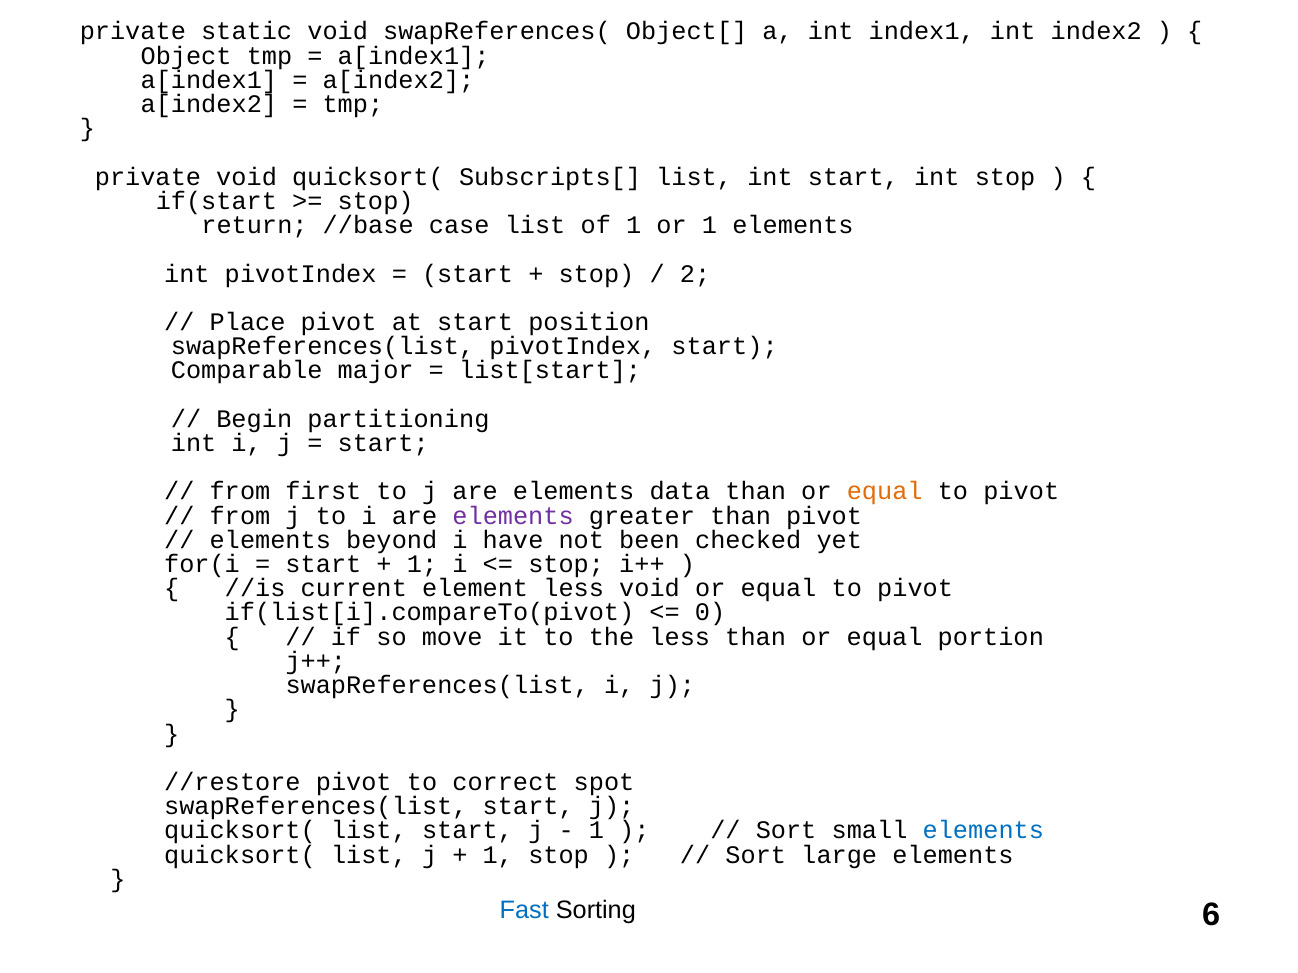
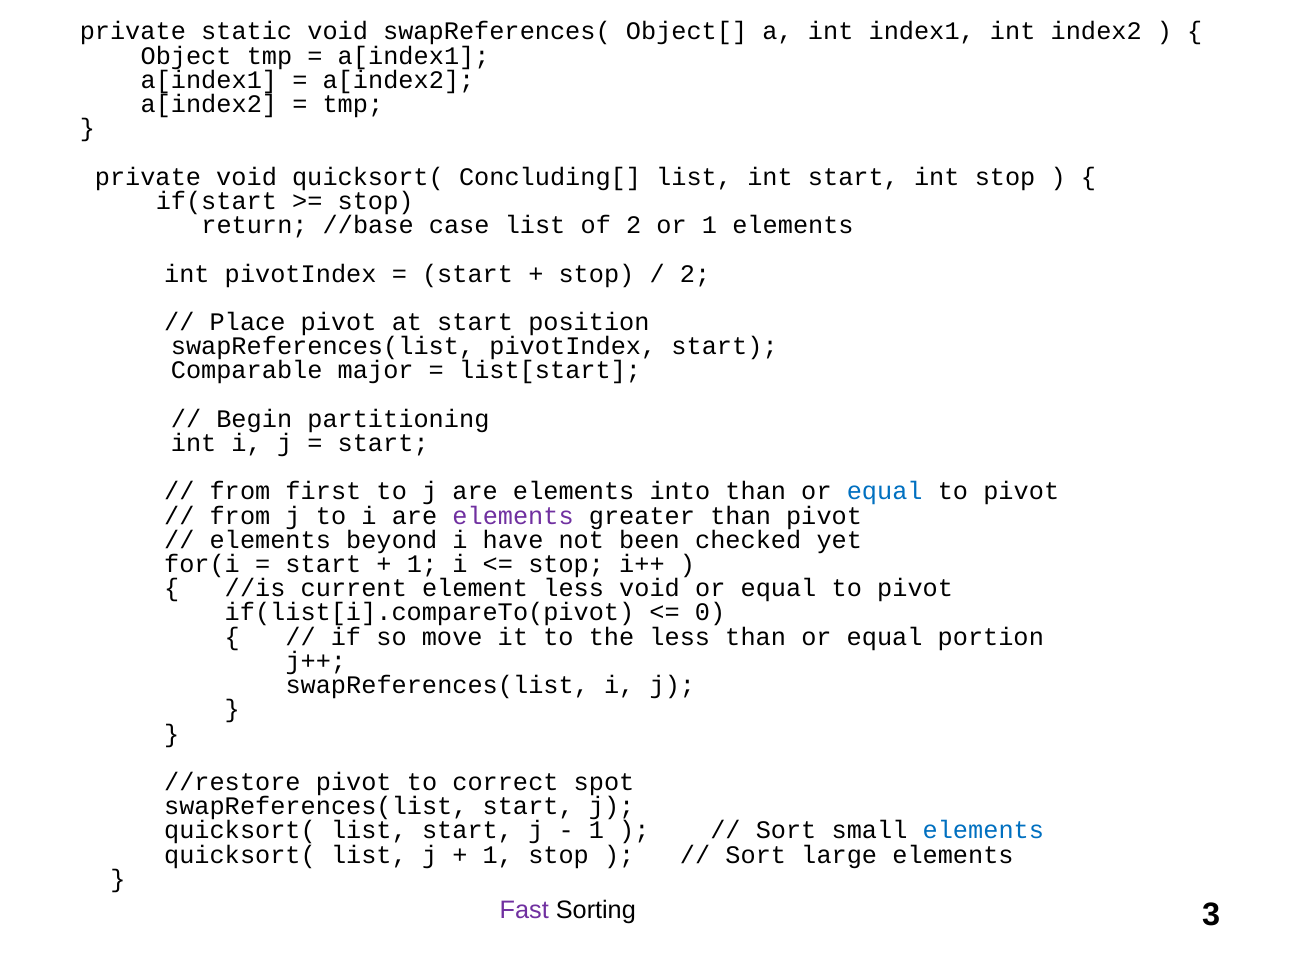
Subscripts[: Subscripts[ -> Concluding[
of 1: 1 -> 2
data: data -> into
equal at (885, 492) colour: orange -> blue
Fast colour: blue -> purple
6: 6 -> 3
